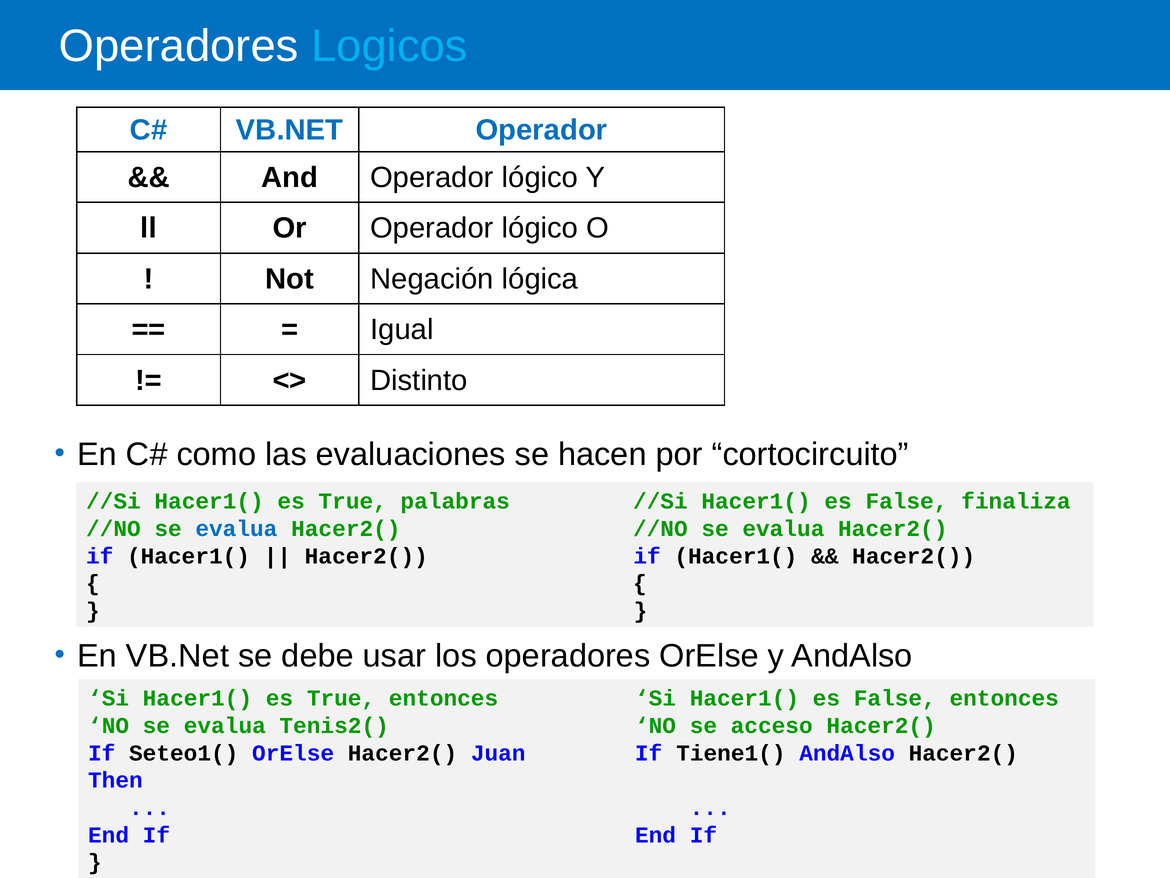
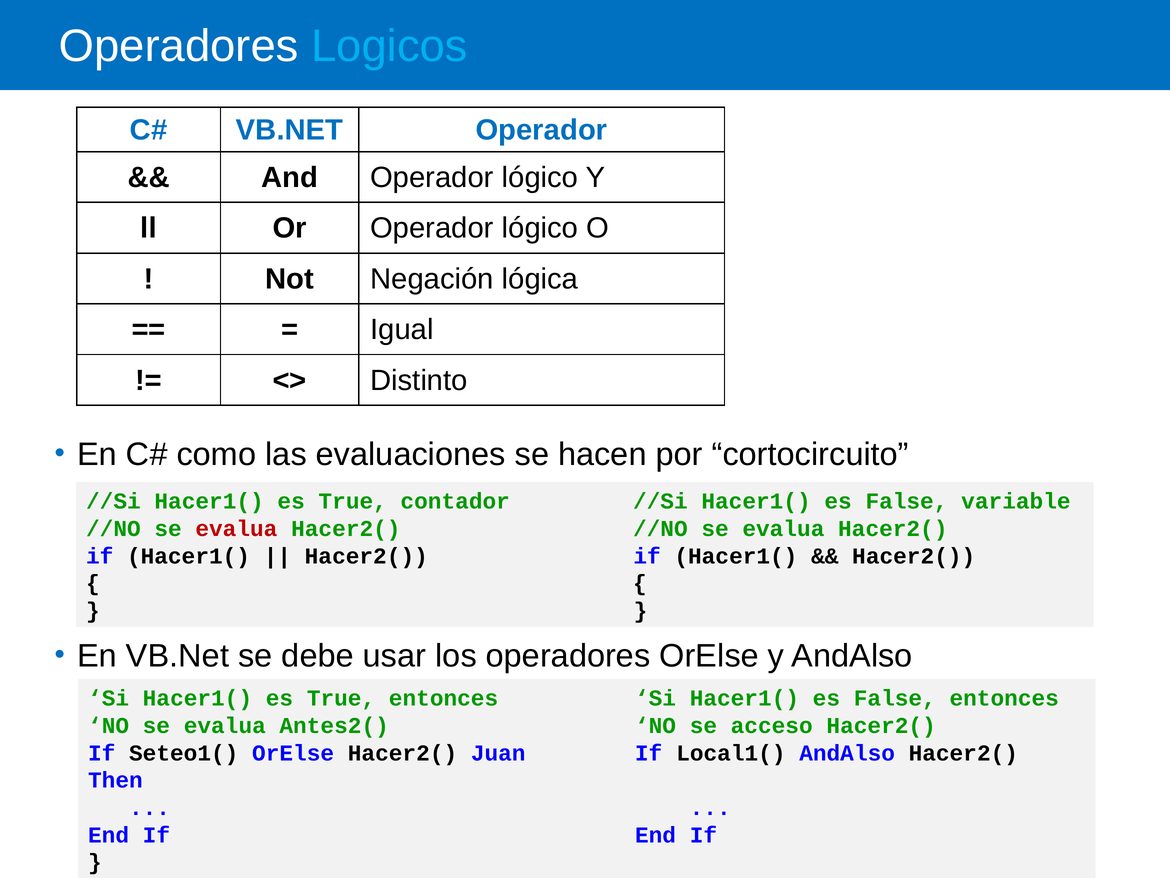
palabras: palabras -> contador
finaliza: finaliza -> variable
evalua at (236, 528) colour: blue -> red
Tenis2(: Tenis2( -> Antes2(
Tiene1(: Tiene1( -> Local1(
